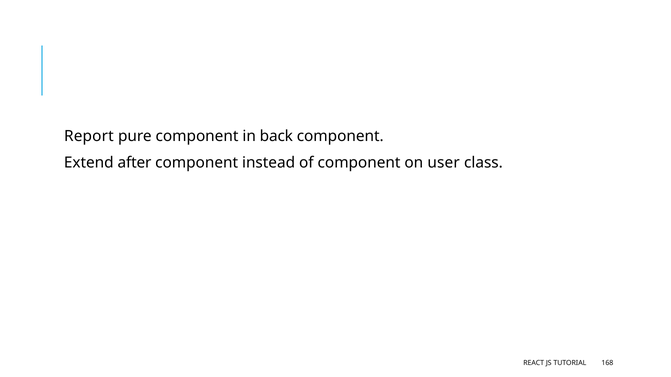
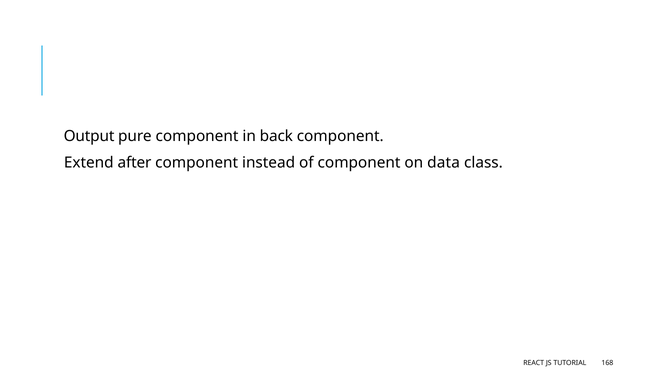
Report: Report -> Output
user: user -> data
